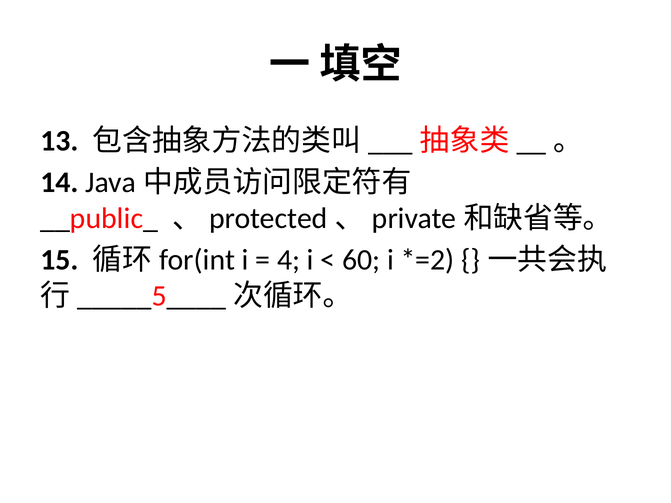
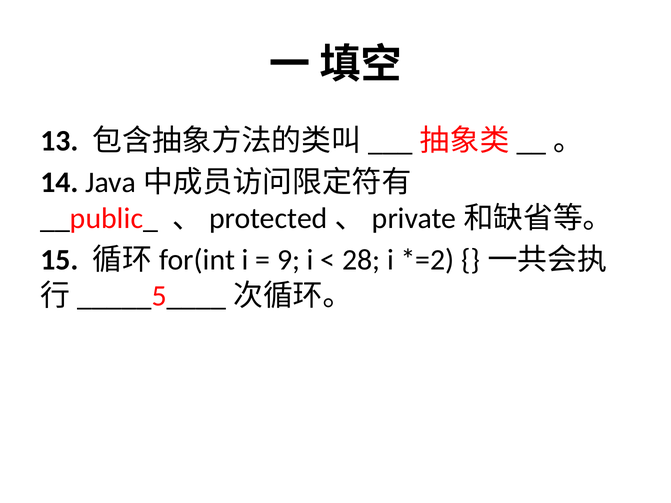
4: 4 -> 9
60: 60 -> 28
